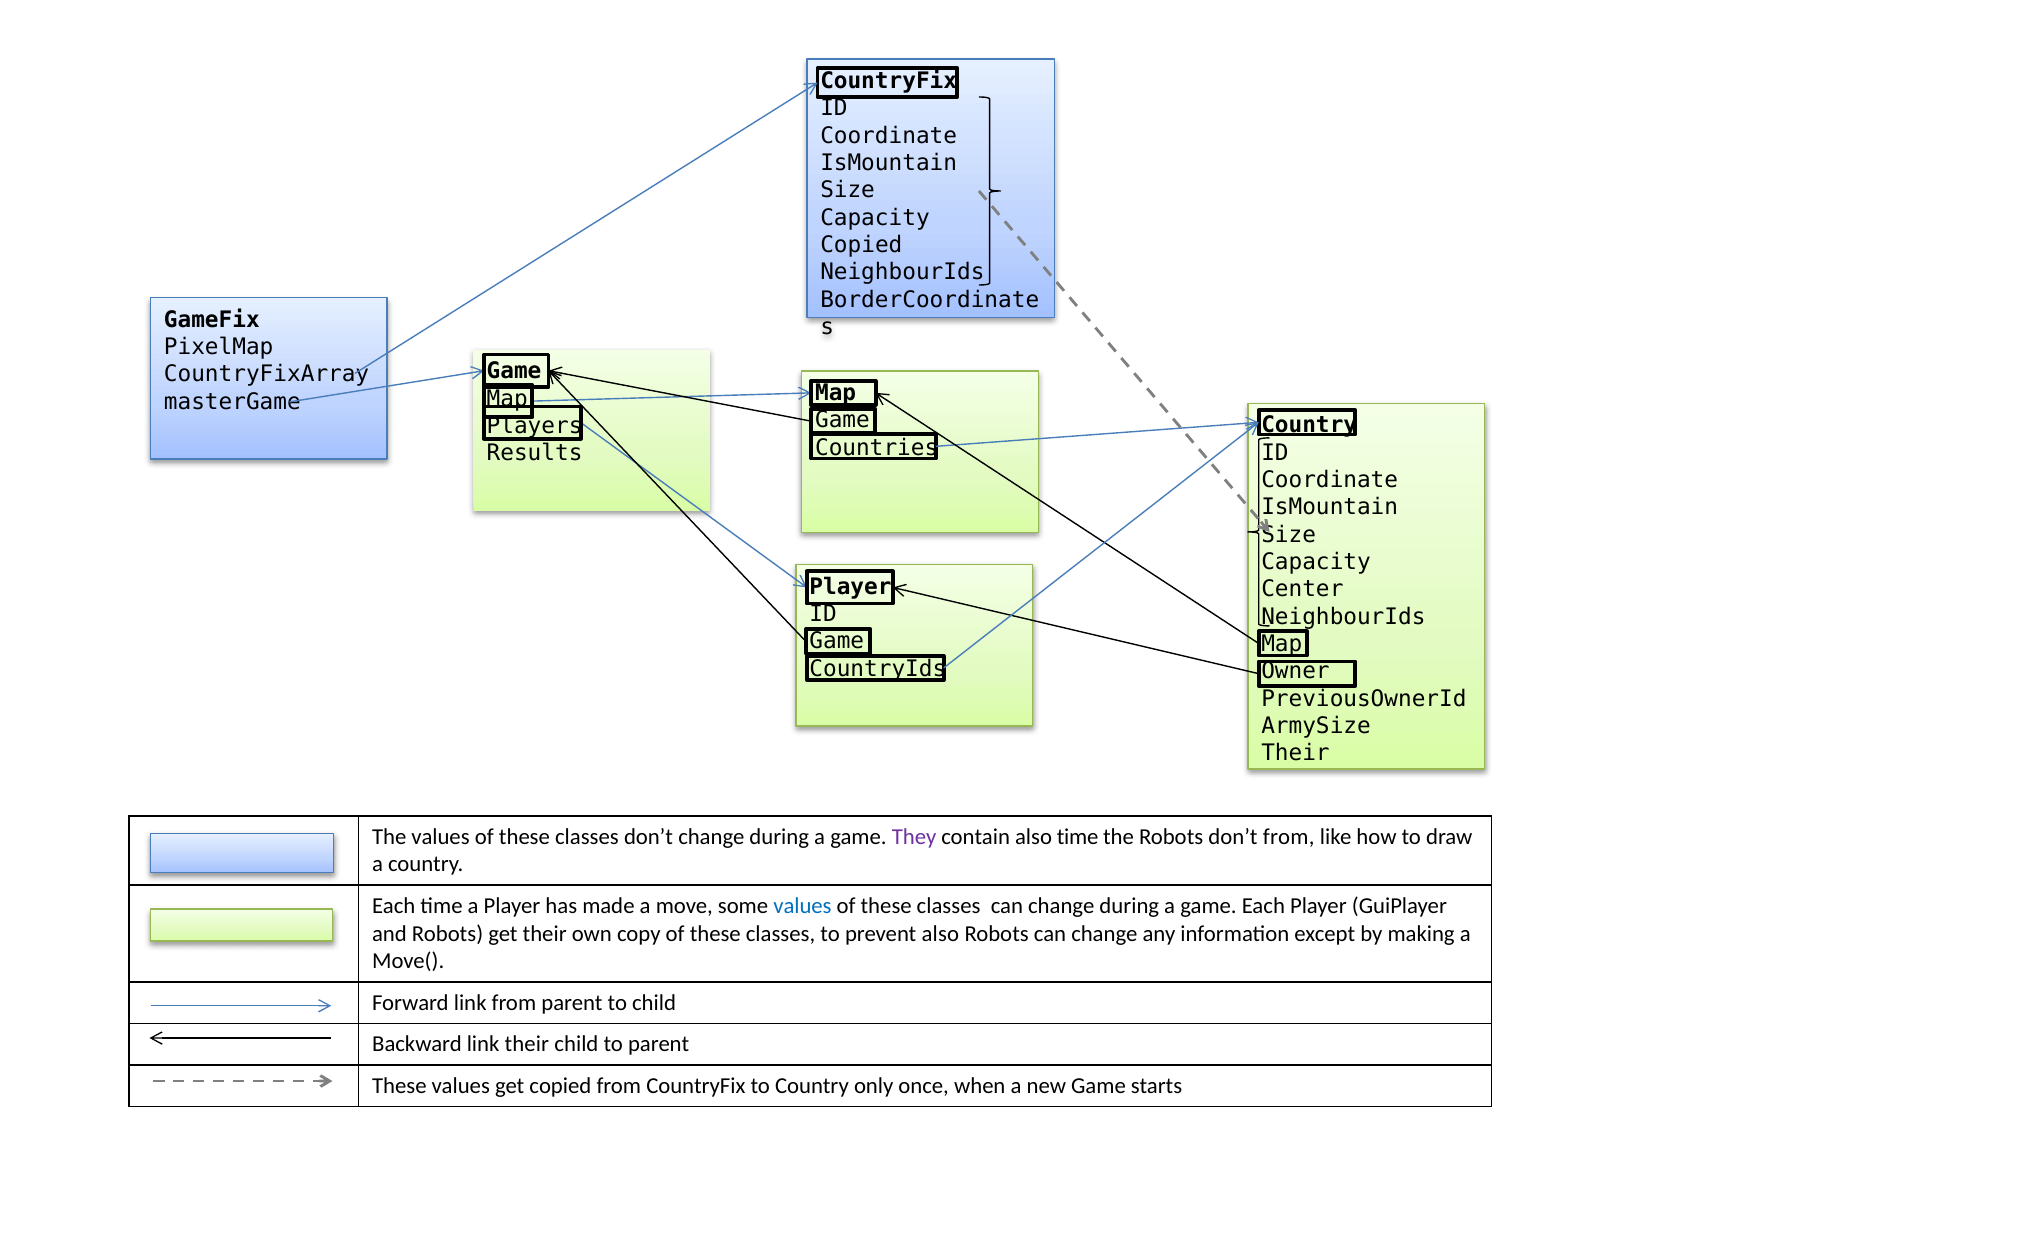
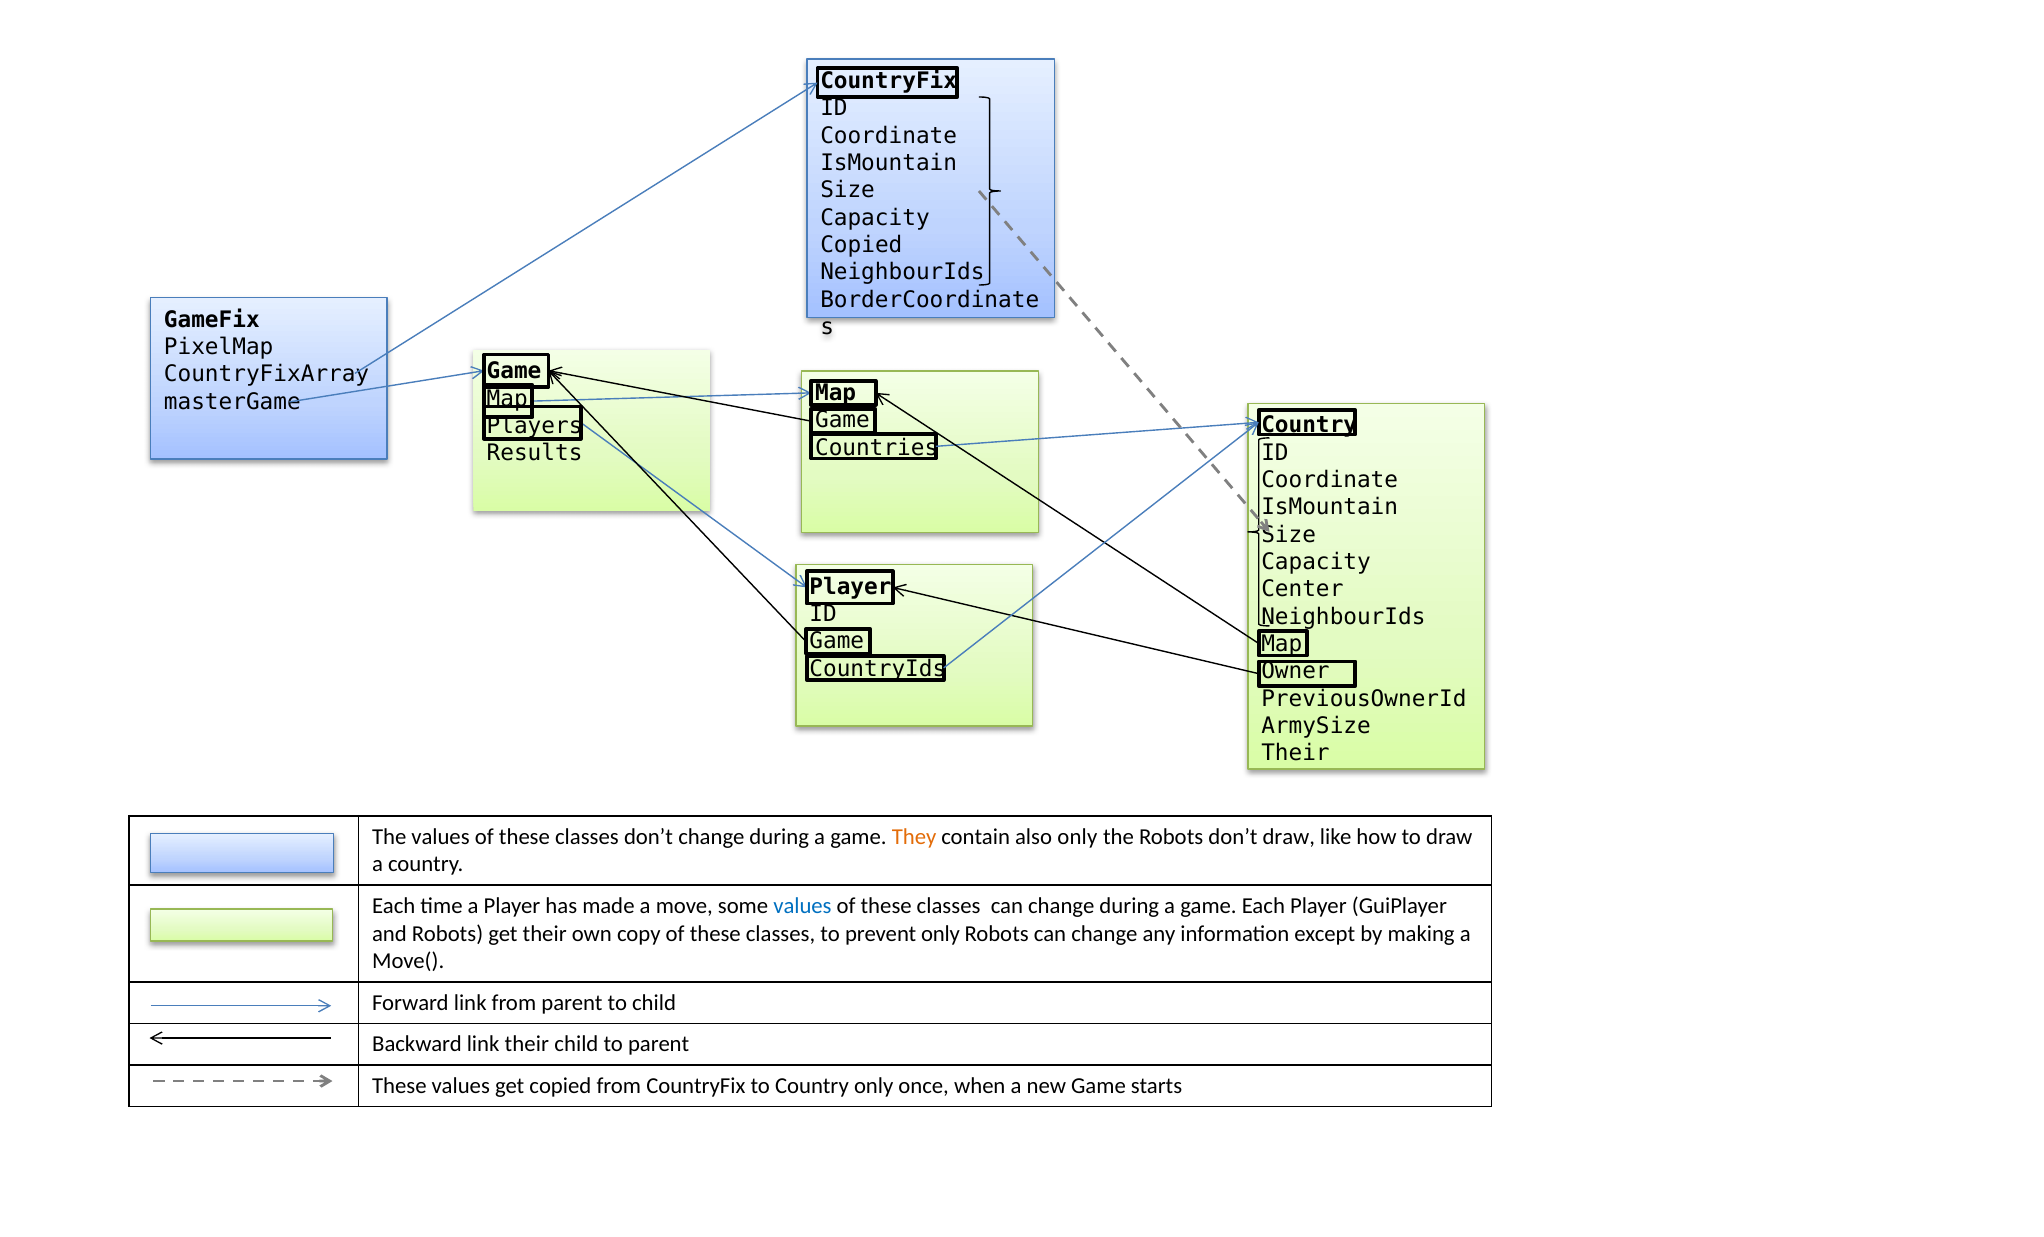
They colour: purple -> orange
also time: time -> only
don’t from: from -> draw
prevent also: also -> only
